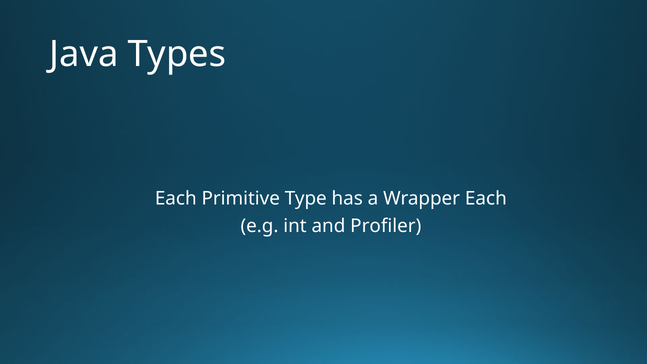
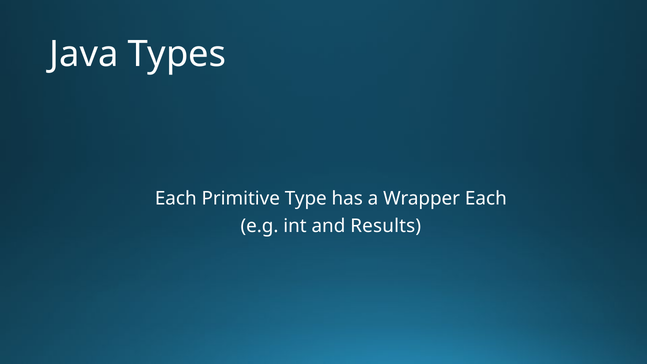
Profiler: Profiler -> Results
